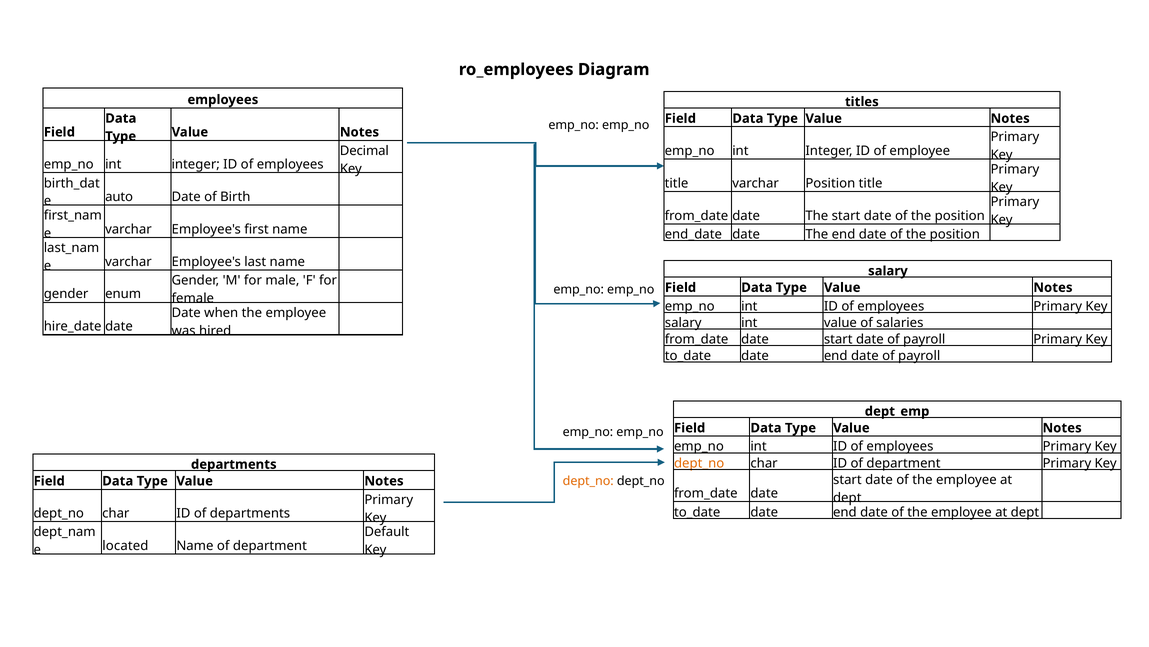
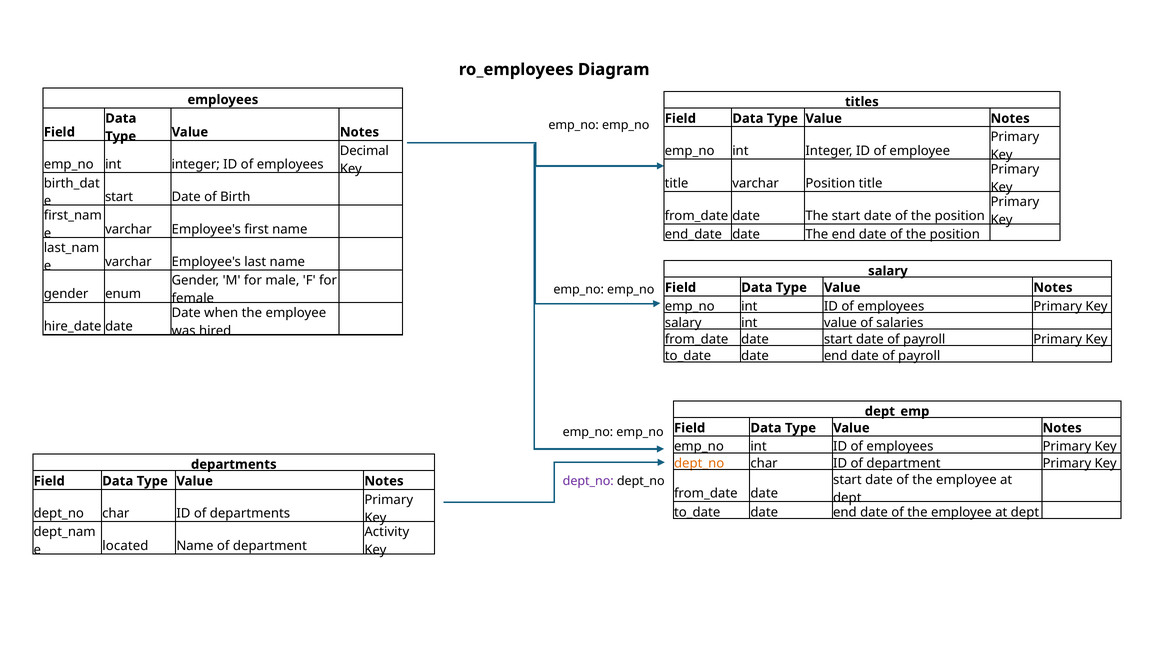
auto at (119, 197): auto -> start
dept_no at (588, 481) colour: orange -> purple
Default: Default -> Activity
